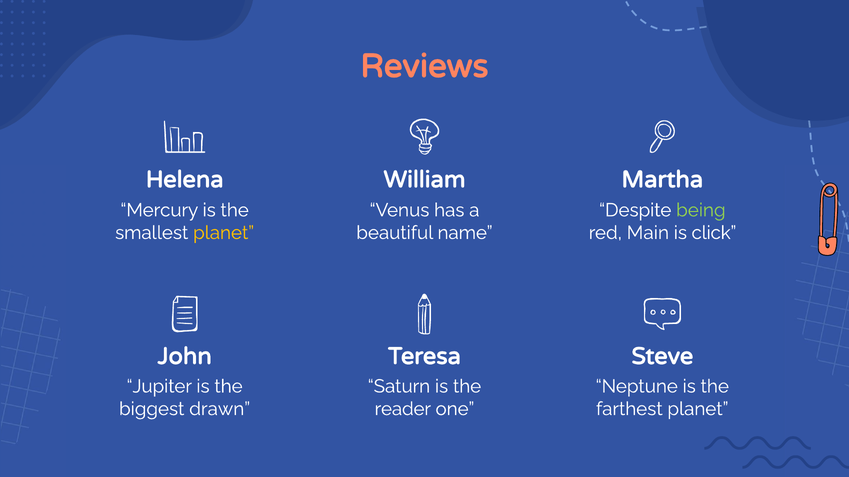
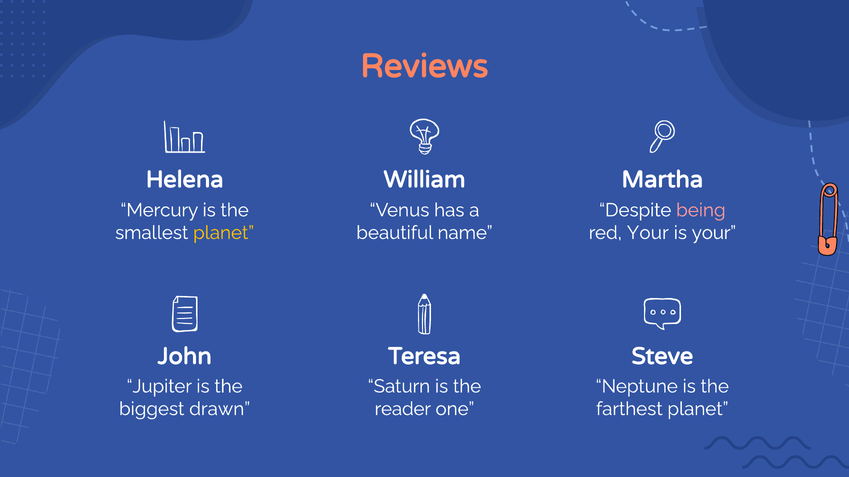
being colour: light green -> pink
red Main: Main -> Your
is click: click -> your
